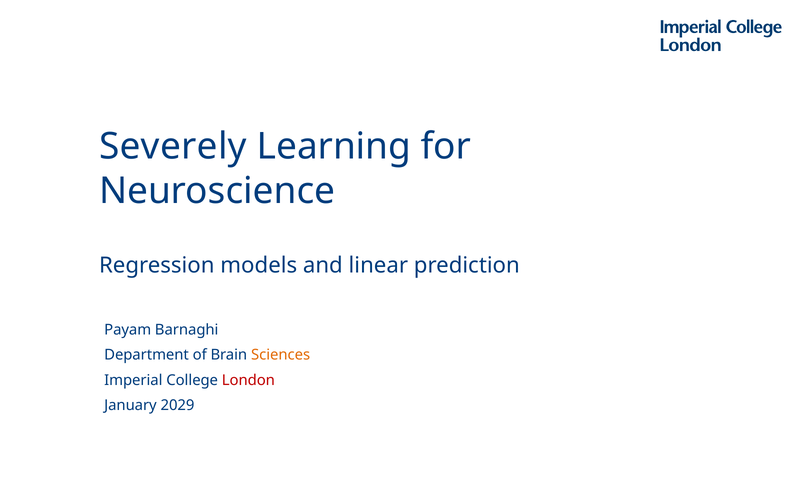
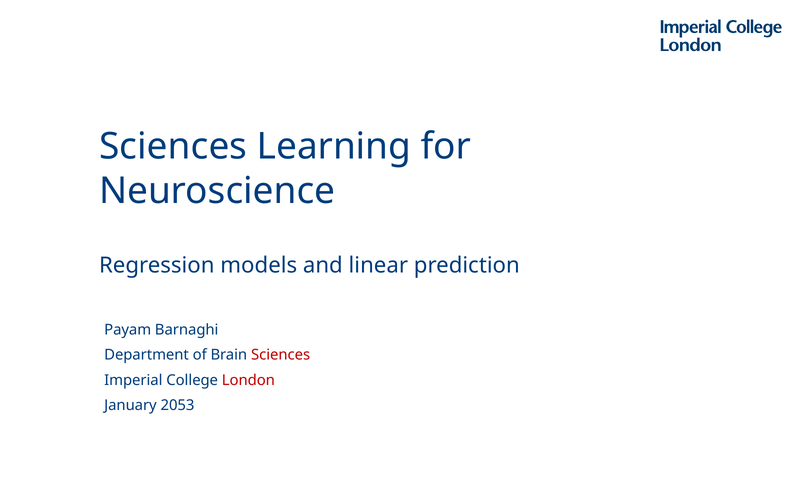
Severely at (173, 146): Severely -> Sciences
Sciences at (281, 355) colour: orange -> red
2029: 2029 -> 2053
